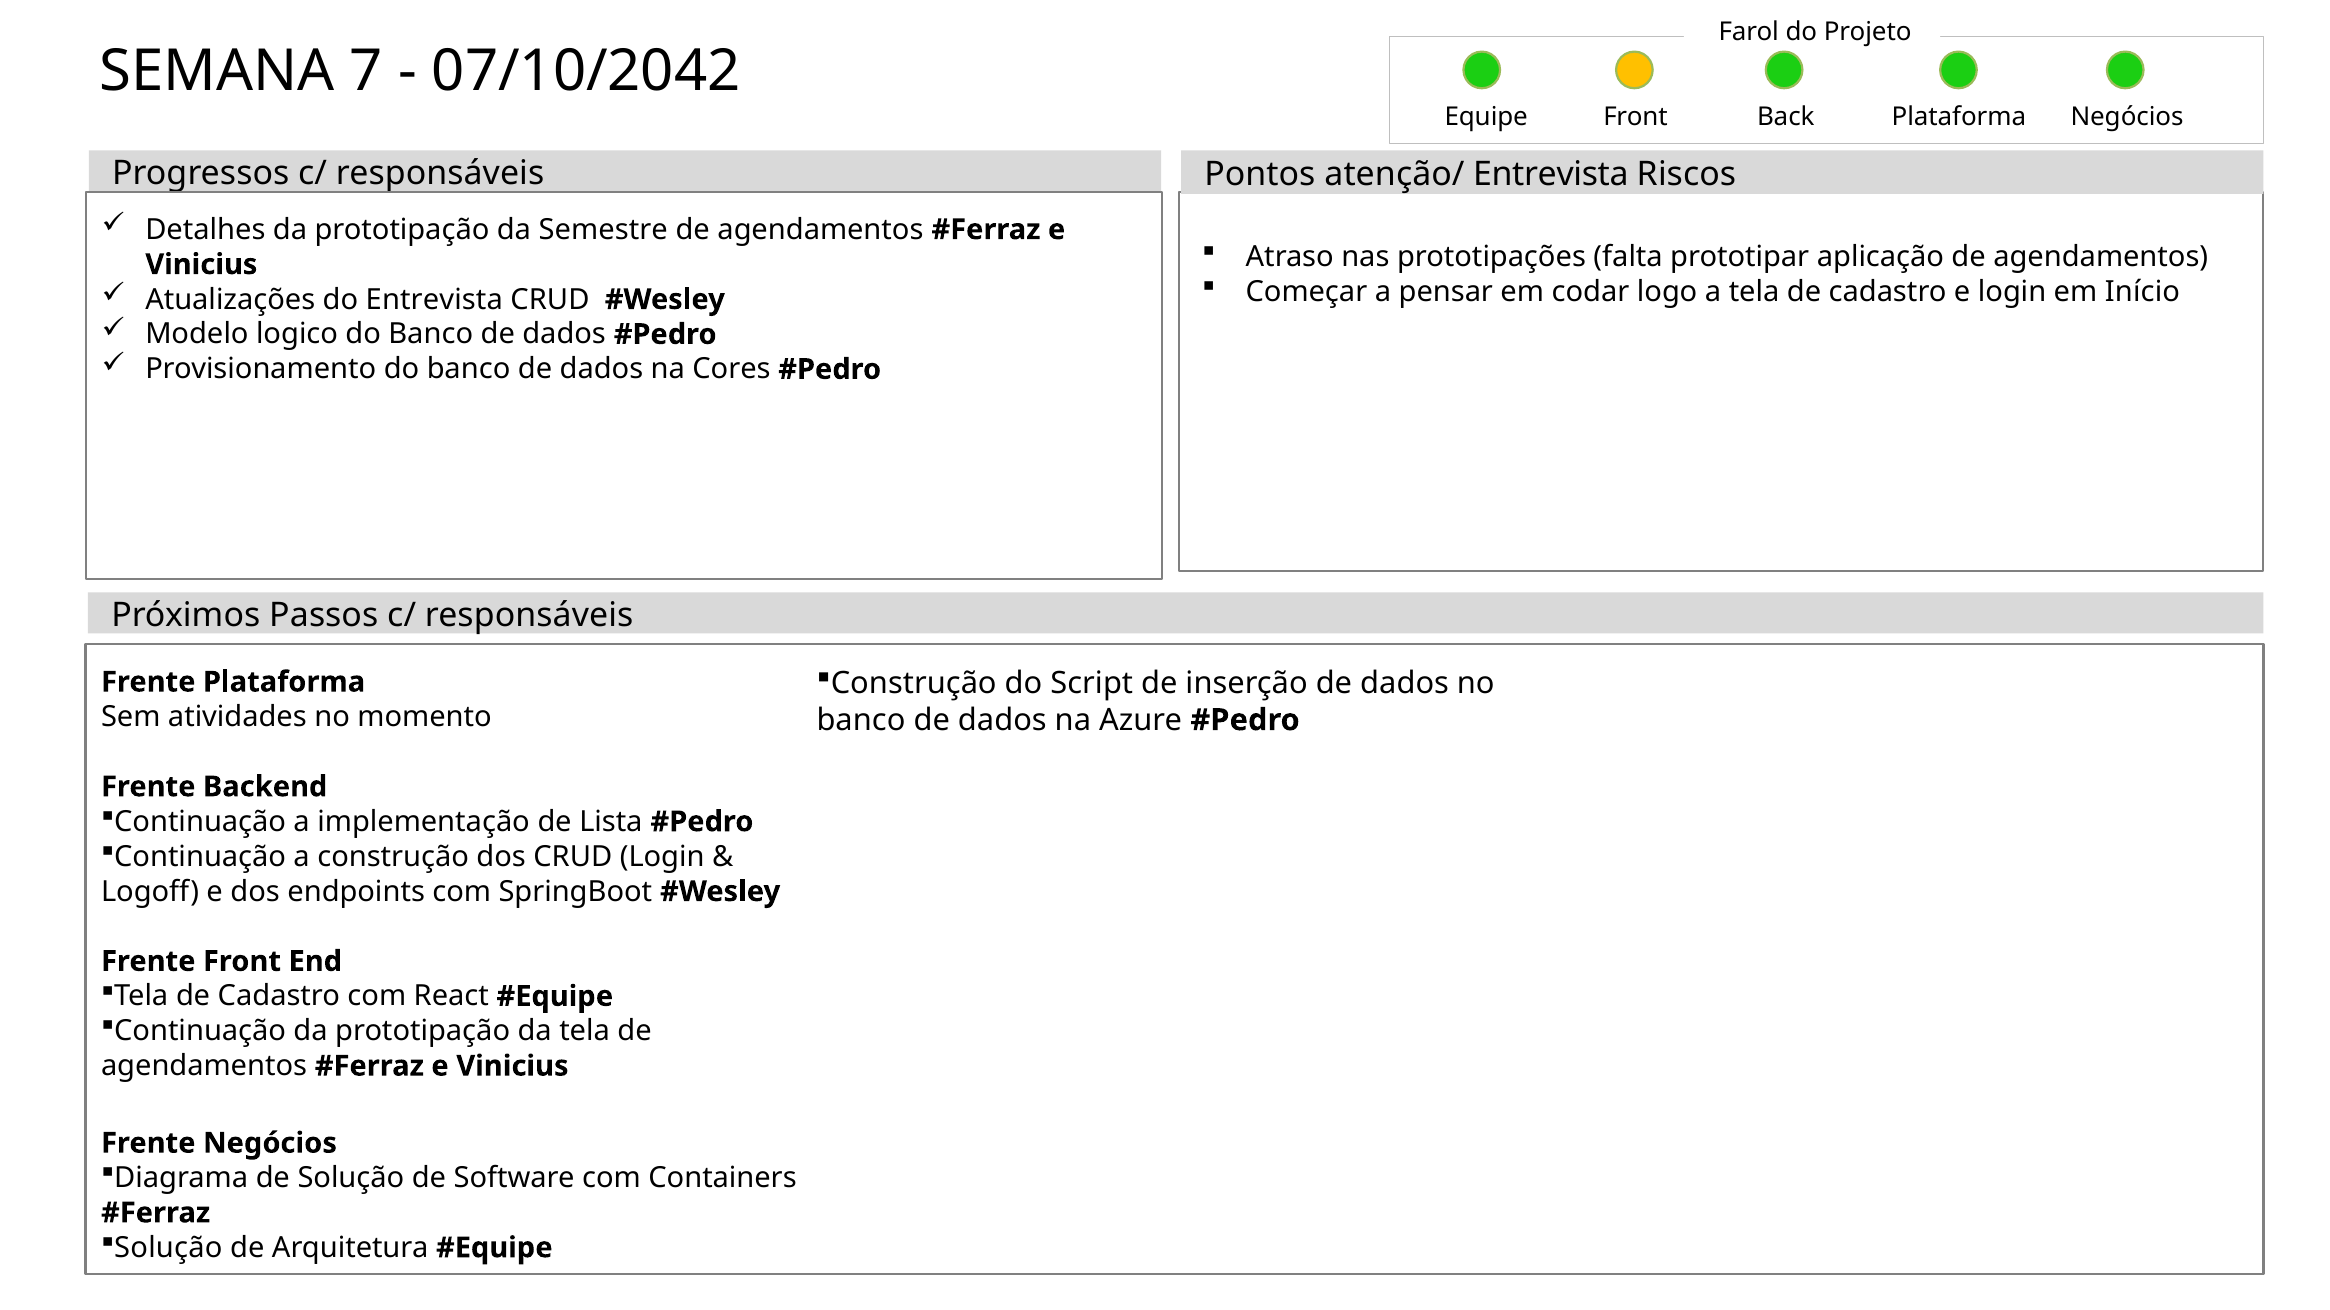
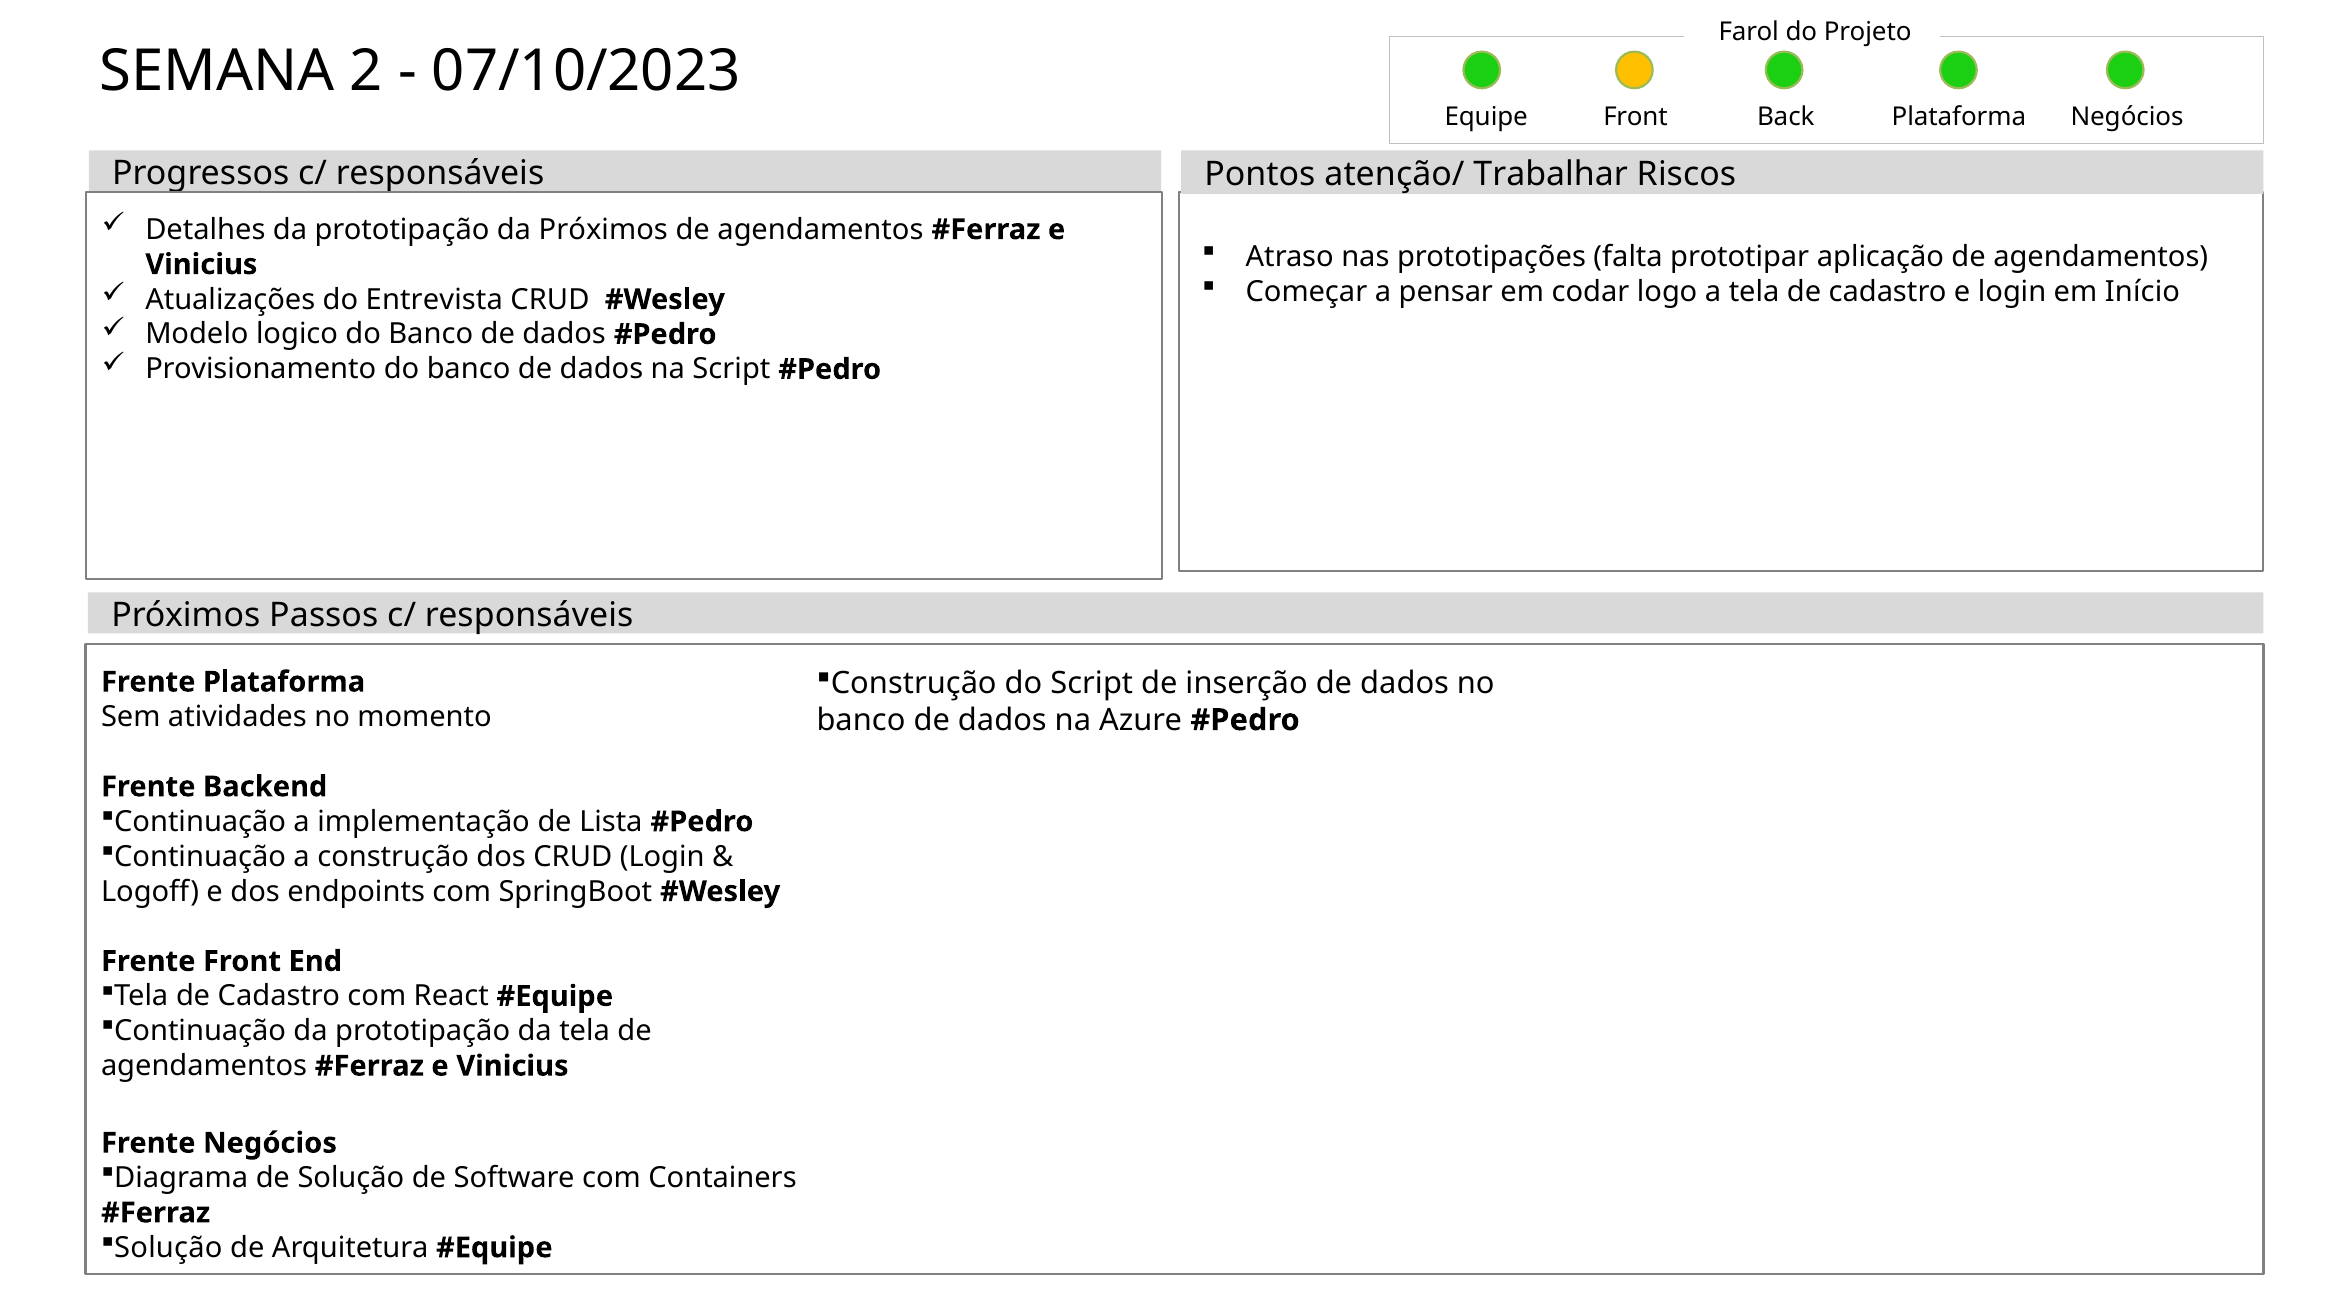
7: 7 -> 2
07/10/2042: 07/10/2042 -> 07/10/2023
atenção/ Entrevista: Entrevista -> Trabalhar
da Semestre: Semestre -> Próximos
na Cores: Cores -> Script
